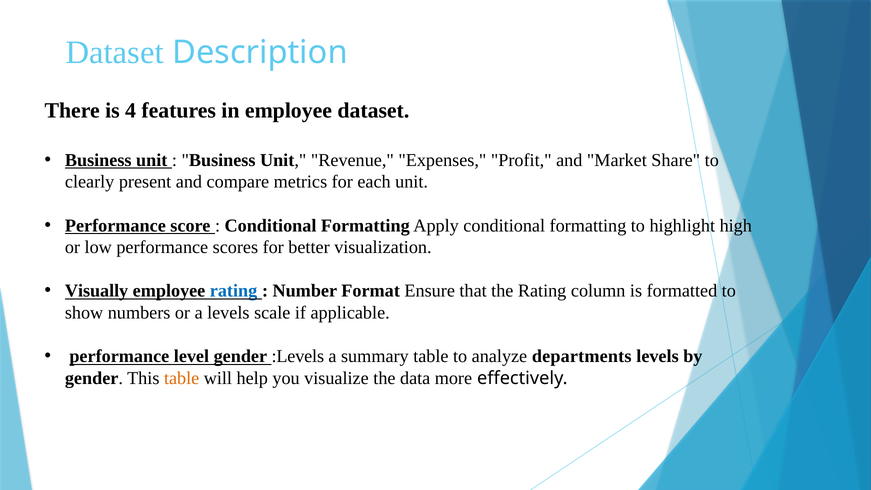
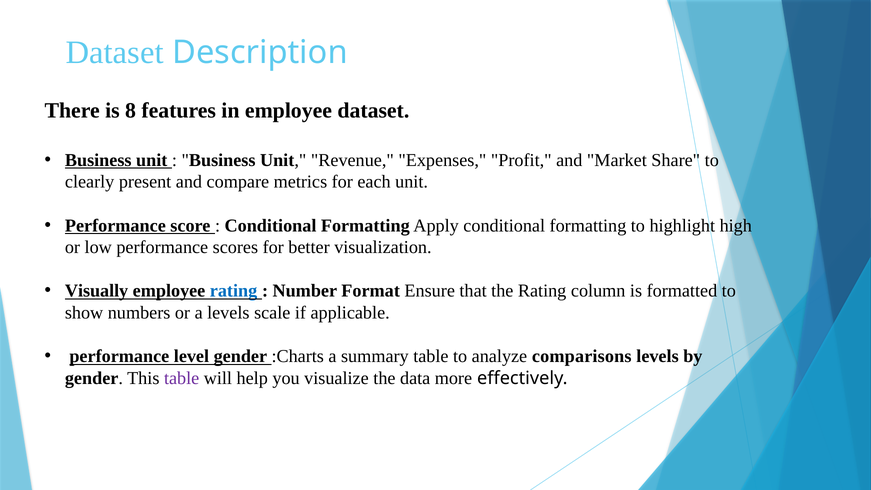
4: 4 -> 8
:Levels: :Levels -> :Charts
departments: departments -> comparisons
table at (182, 378) colour: orange -> purple
